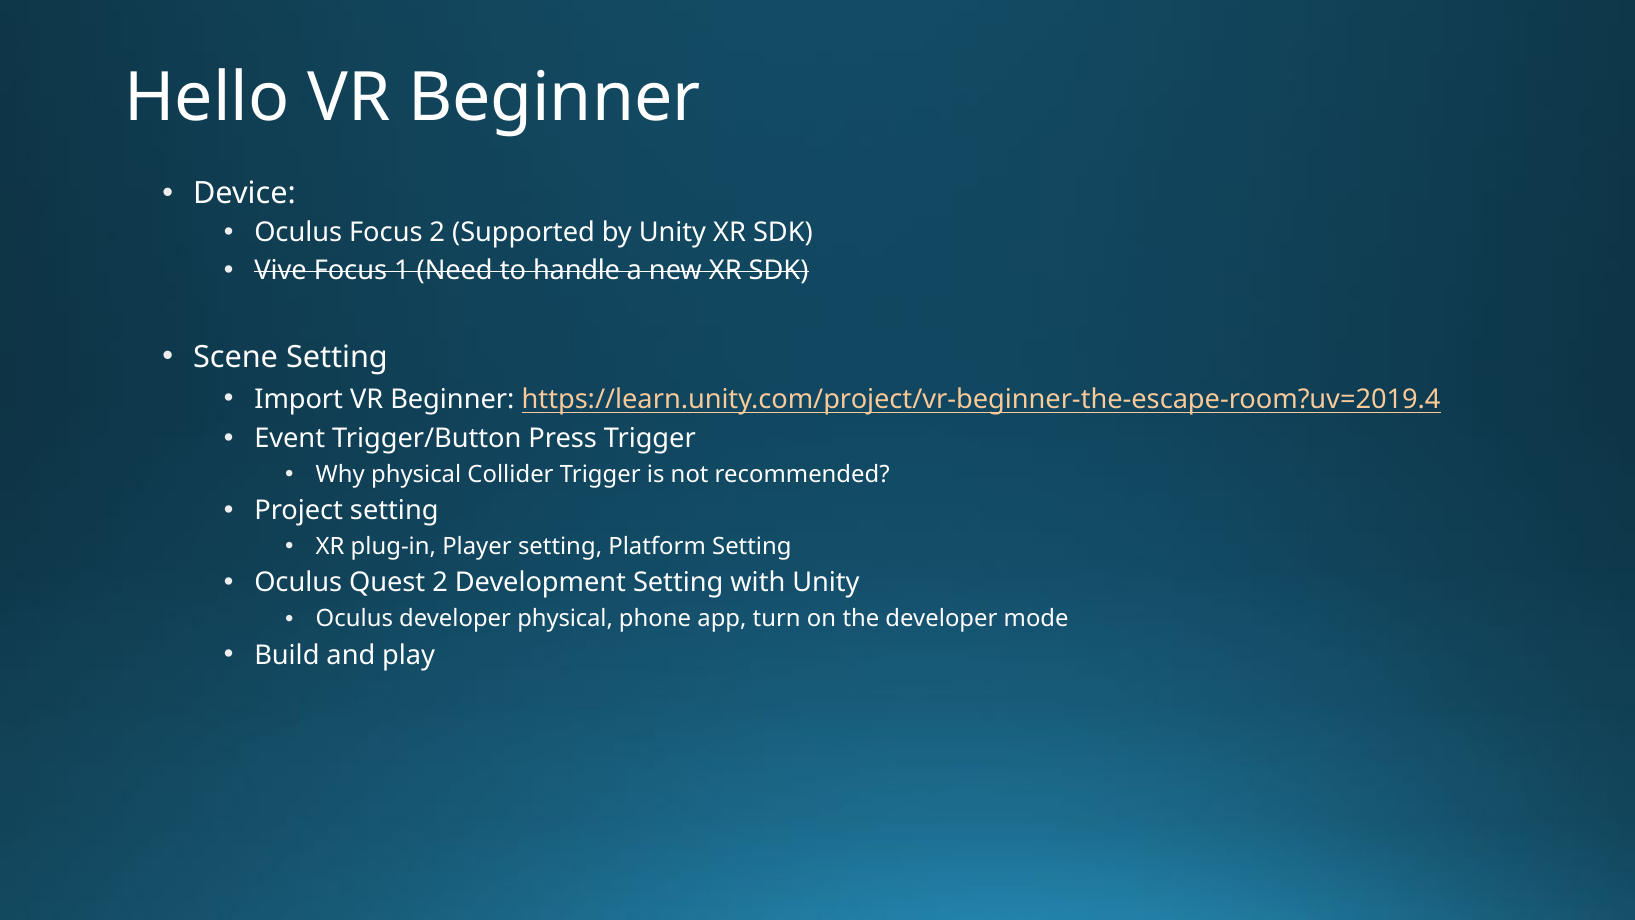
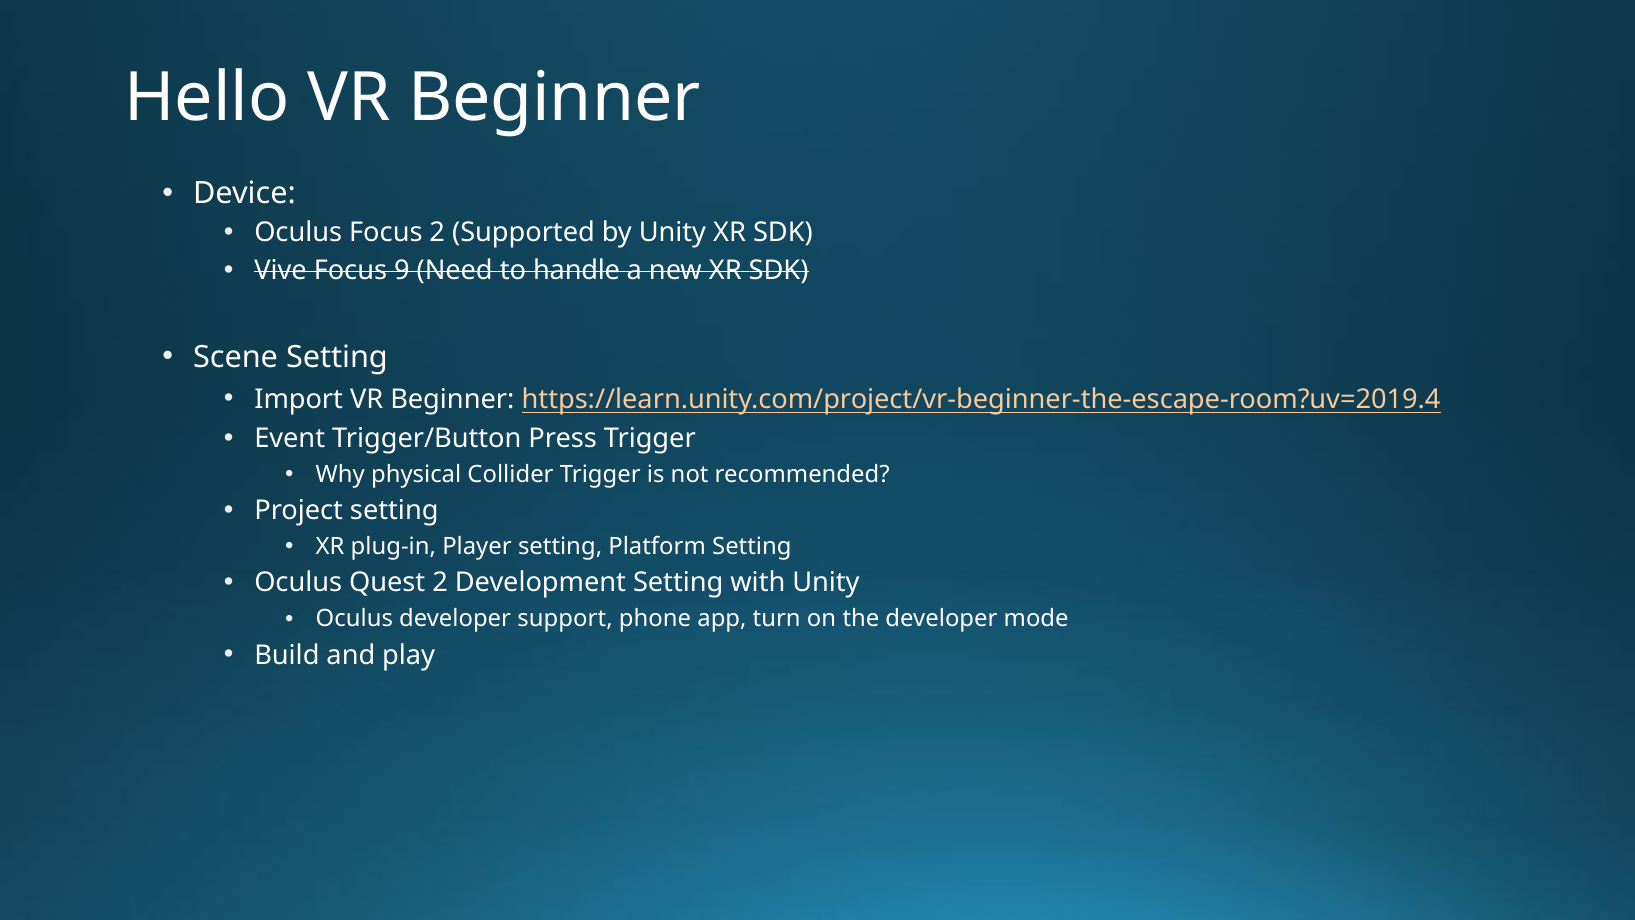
1: 1 -> 9
developer physical: physical -> support
